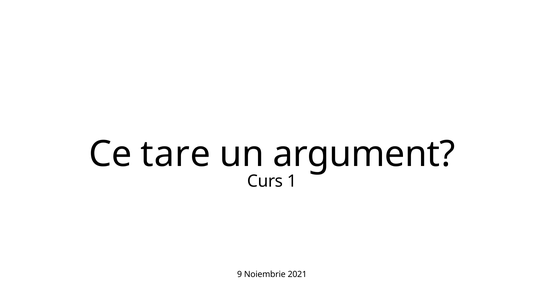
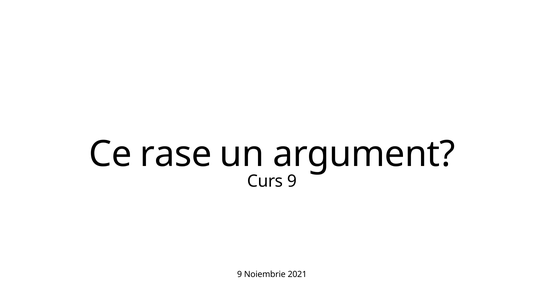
tare: tare -> rase
Curs 1: 1 -> 9
